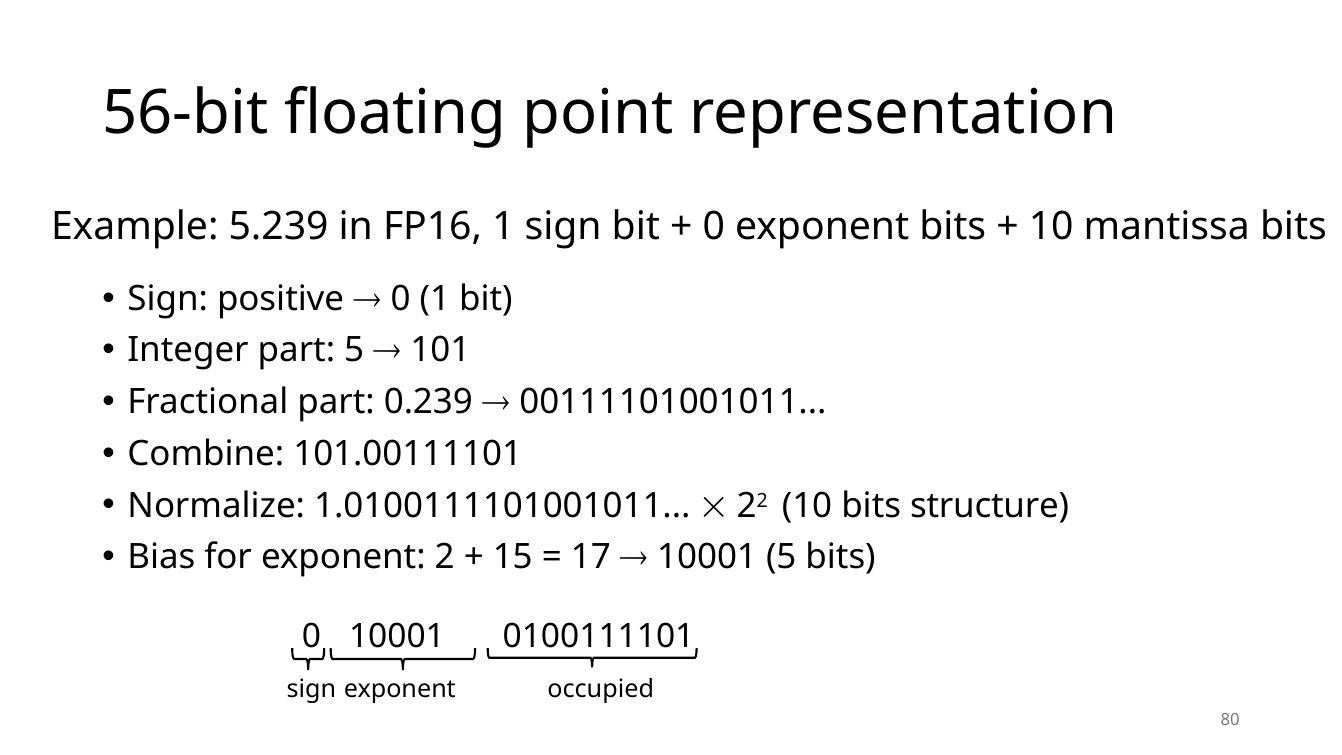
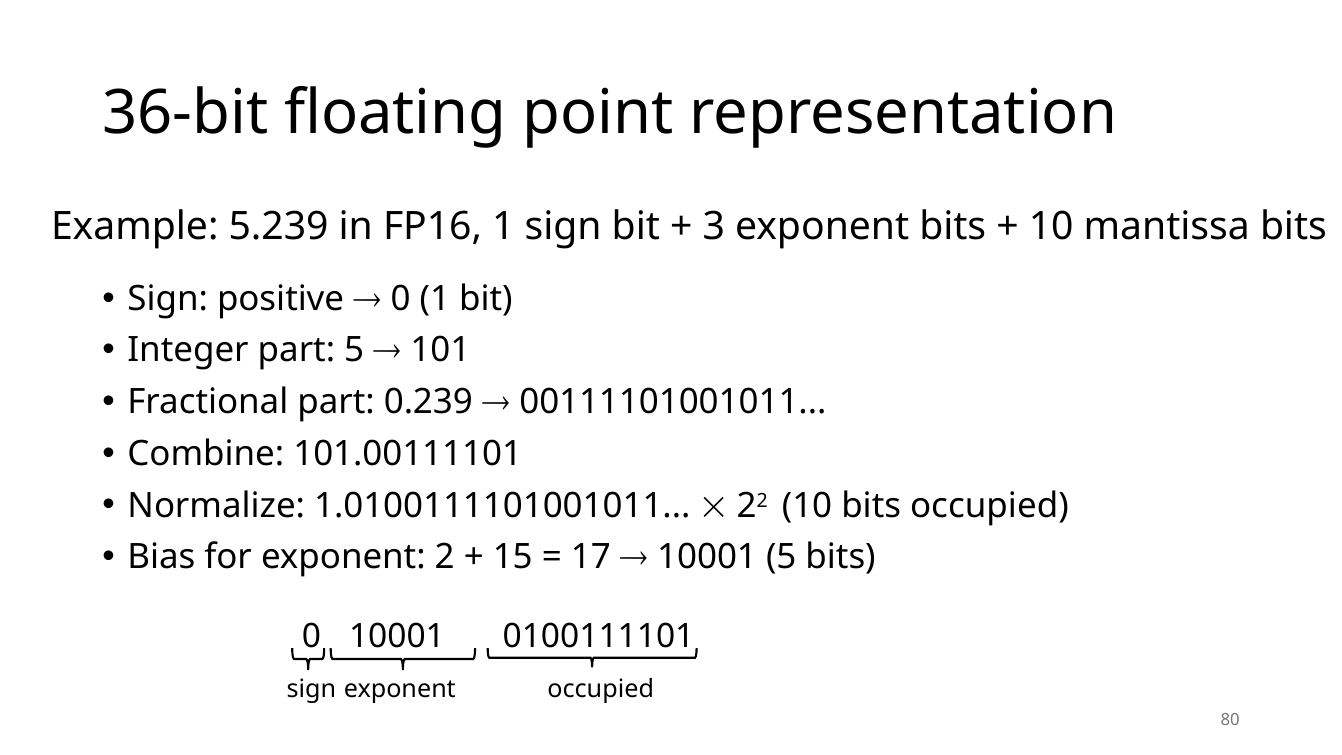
56-bit: 56-bit -> 36-bit
0 at (714, 227): 0 -> 3
bits structure: structure -> occupied
